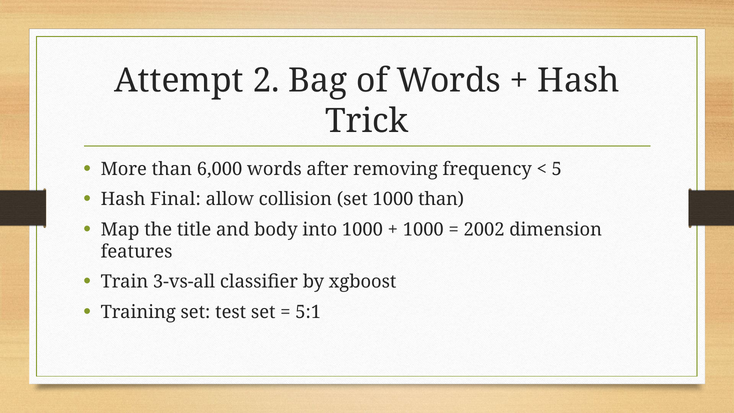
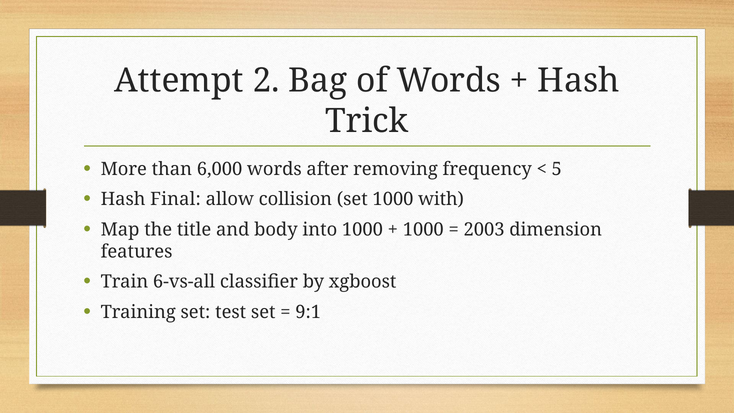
1000 than: than -> with
2002: 2002 -> 2003
3-vs-all: 3-vs-all -> 6-vs-all
5:1: 5:1 -> 9:1
